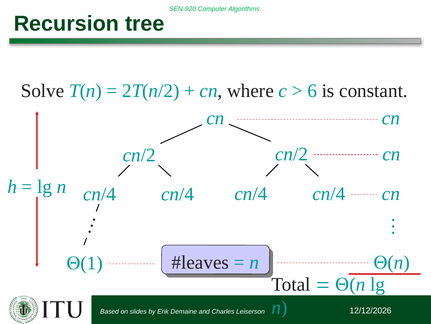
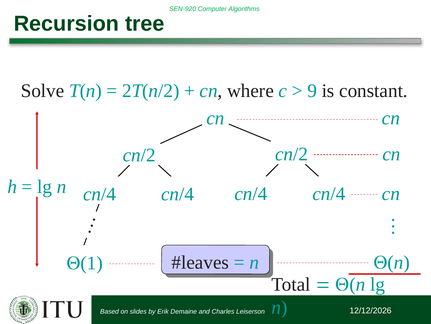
6: 6 -> 9
